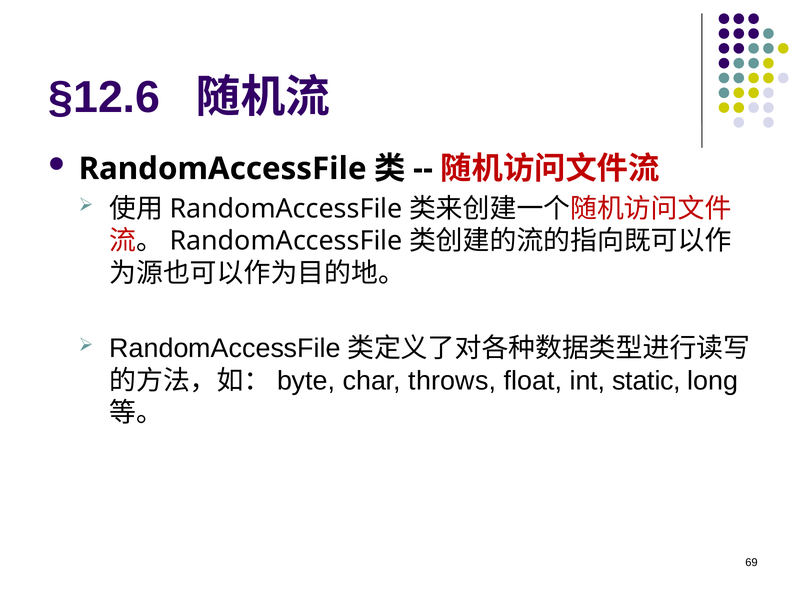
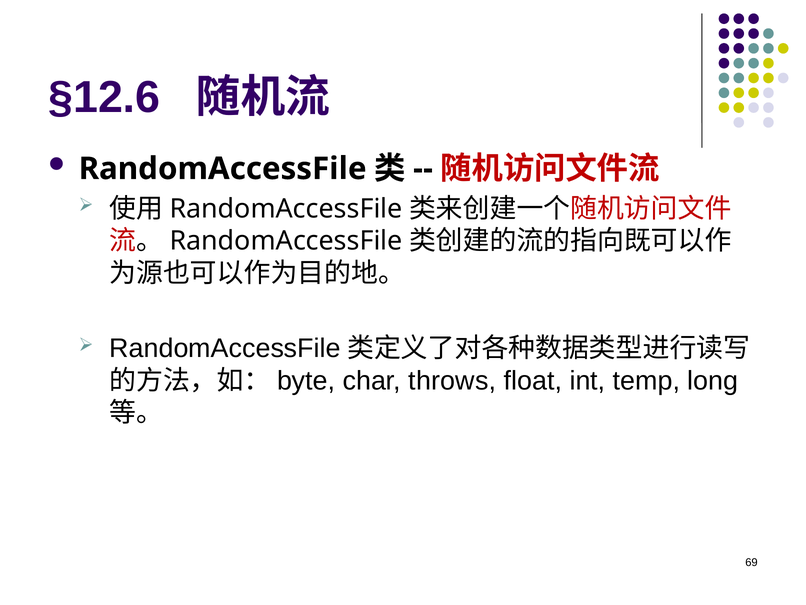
static: static -> temp
